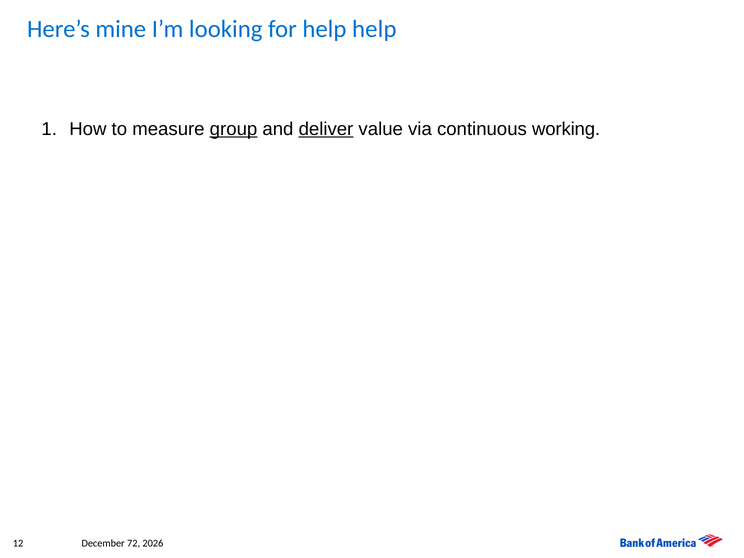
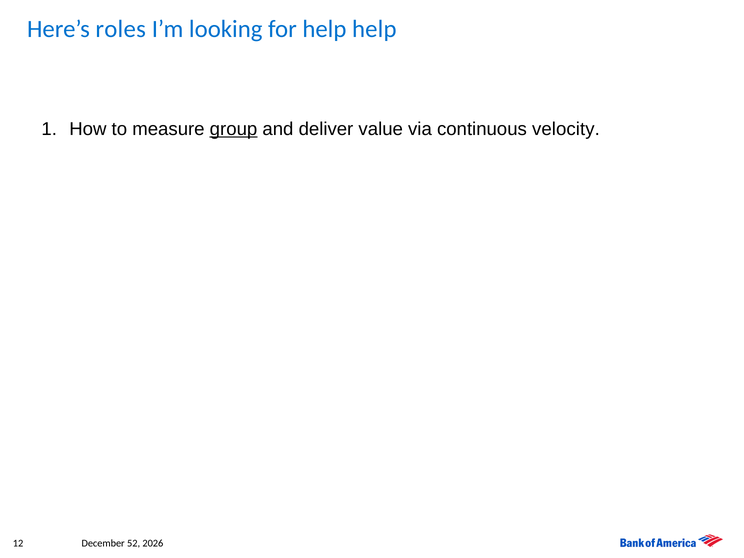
mine: mine -> roles
deliver underline: present -> none
working: working -> velocity
72: 72 -> 52
